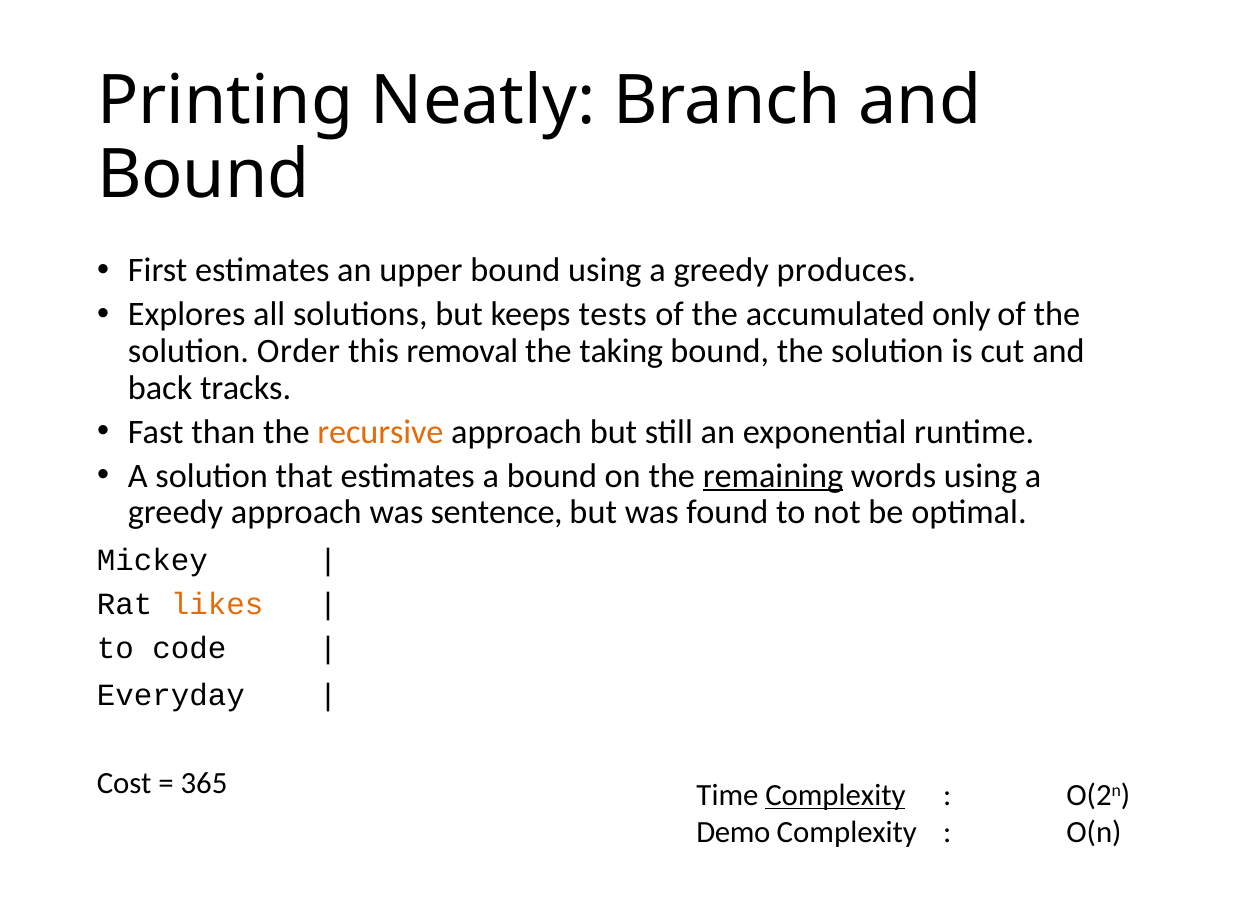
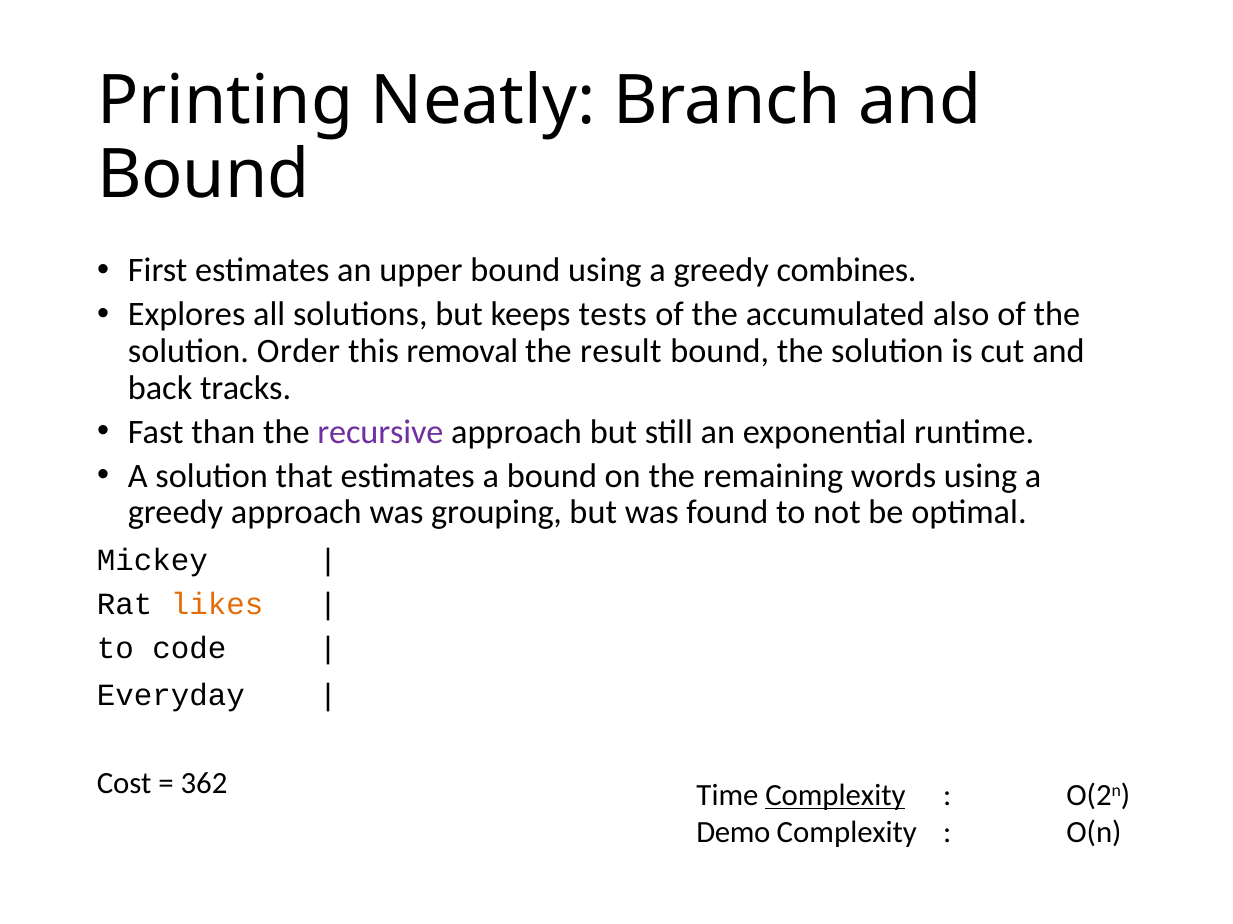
produces: produces -> combines
only: only -> also
taking: taking -> result
recursive colour: orange -> purple
remaining underline: present -> none
sentence: sentence -> grouping
365: 365 -> 362
